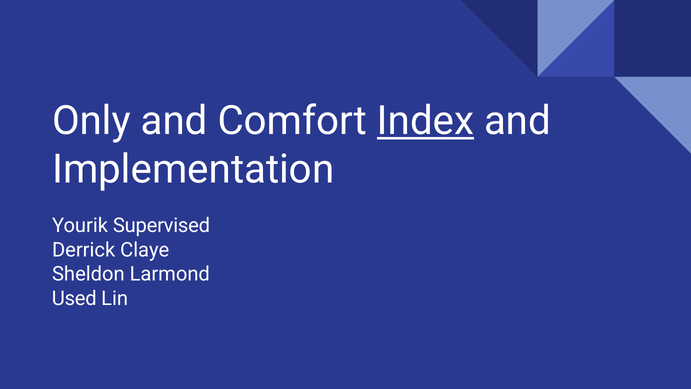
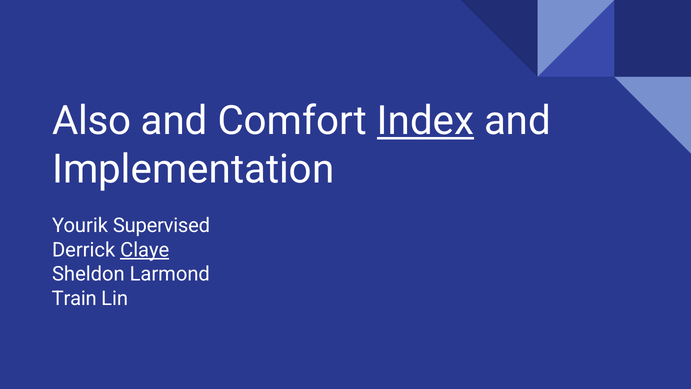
Only: Only -> Also
Claye underline: none -> present
Used: Used -> Train
